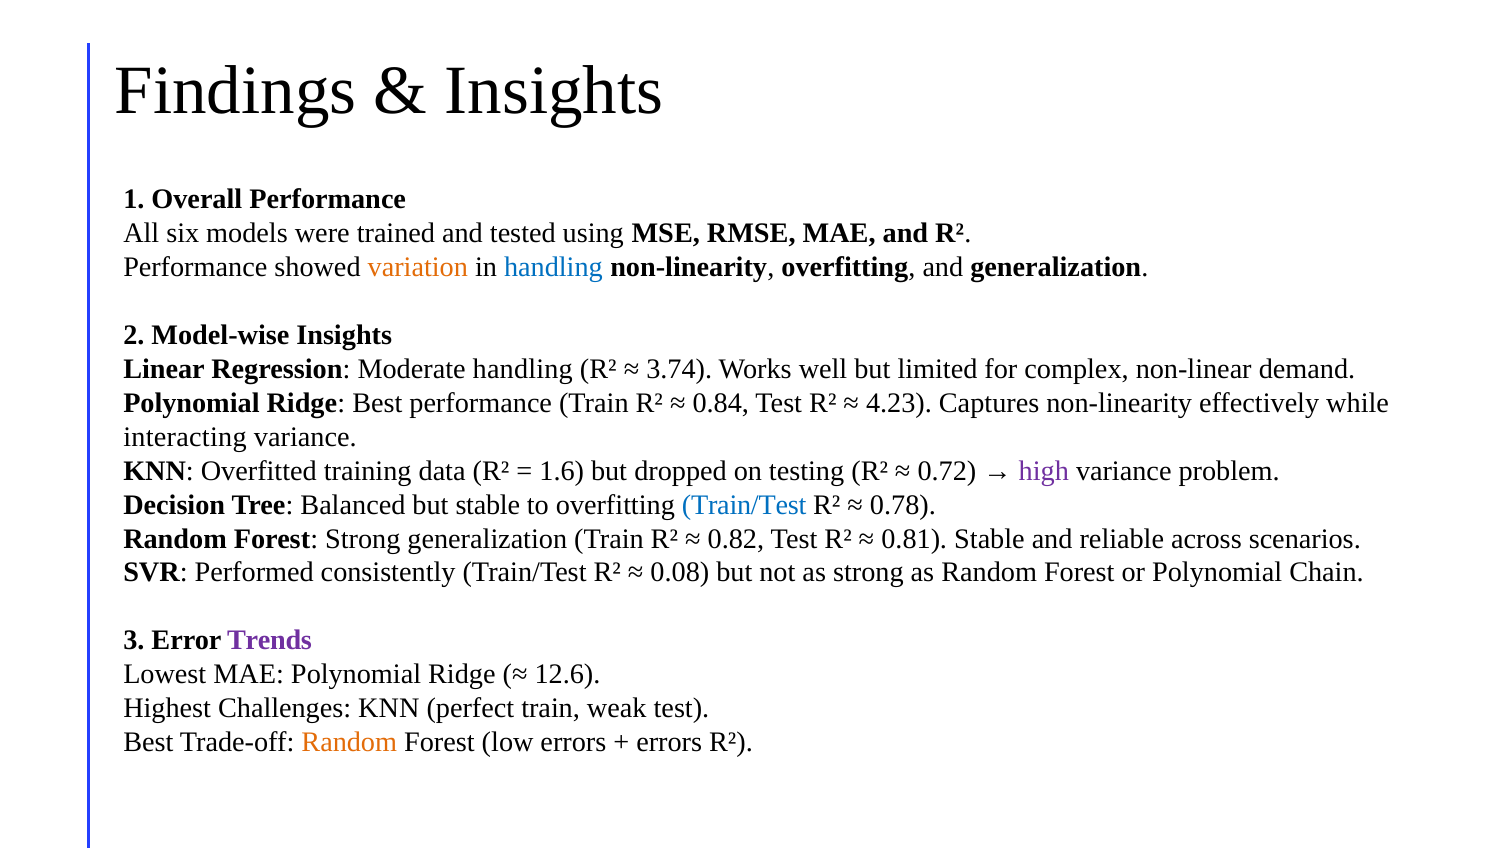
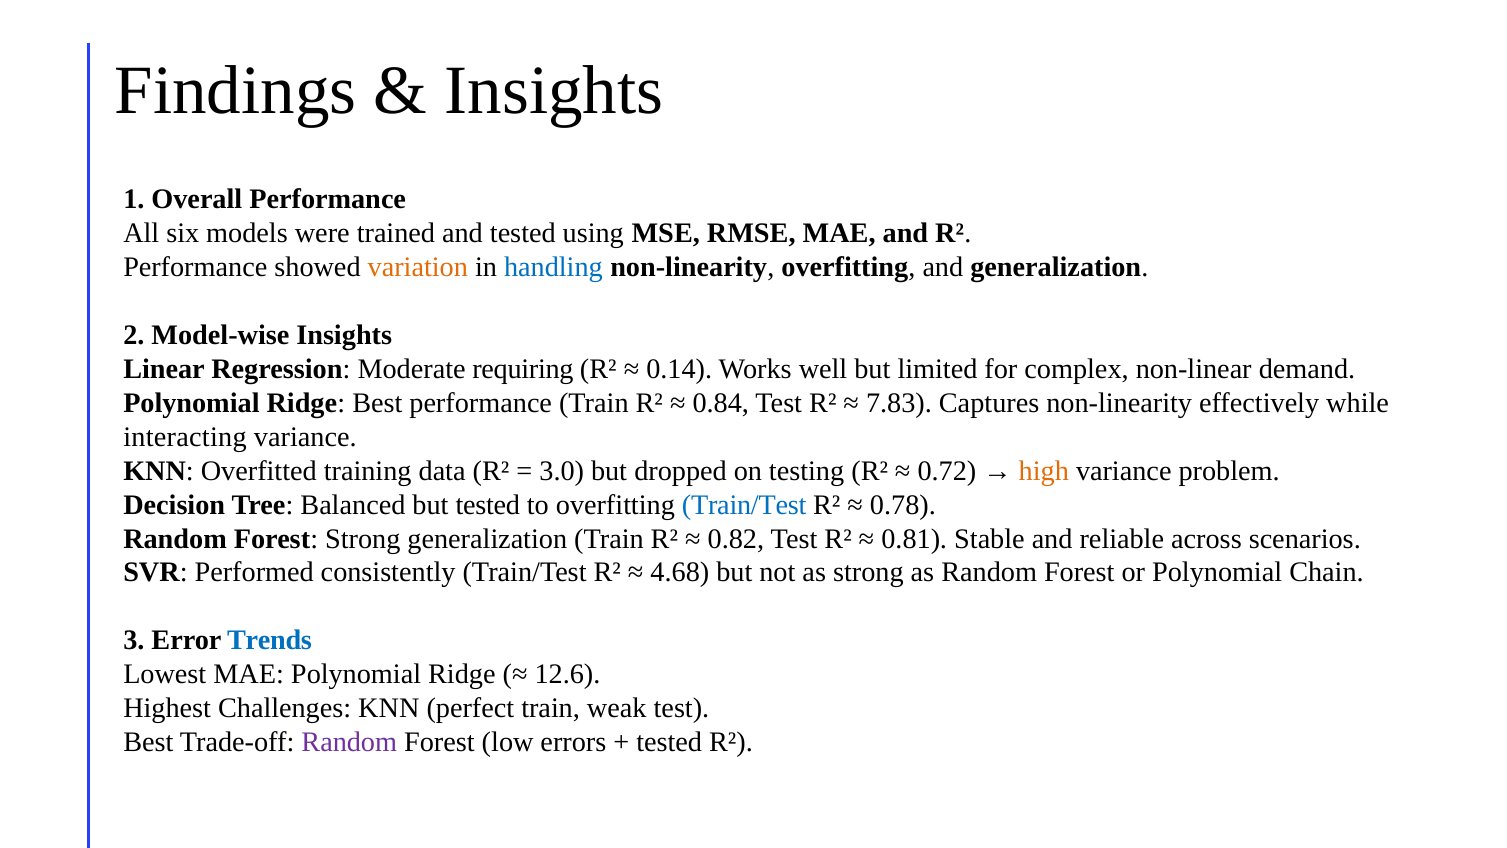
Moderate handling: handling -> requiring
3.74: 3.74 -> 0.14
4.23: 4.23 -> 7.83
1.6: 1.6 -> 3.0
high colour: purple -> orange
but stable: stable -> tested
0.08: 0.08 -> 4.68
Trends colour: purple -> blue
Random at (349, 742) colour: orange -> purple
errors at (669, 742): errors -> tested
